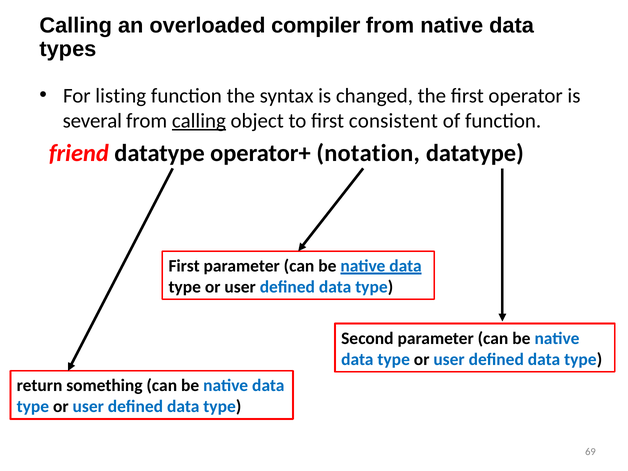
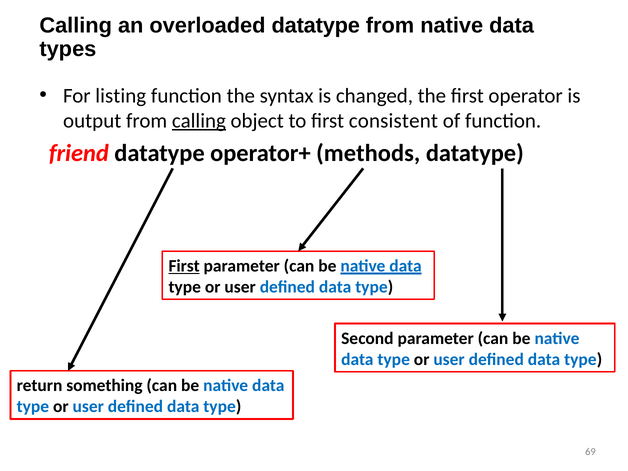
overloaded compiler: compiler -> datatype
several: several -> output
notation: notation -> methods
First at (184, 266) underline: none -> present
